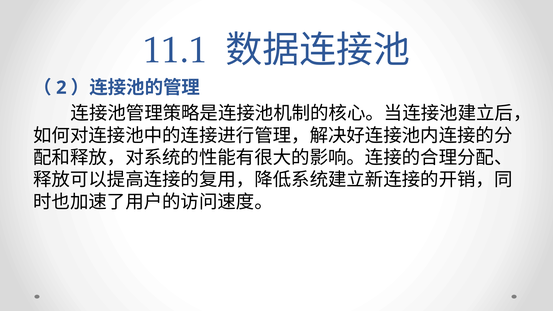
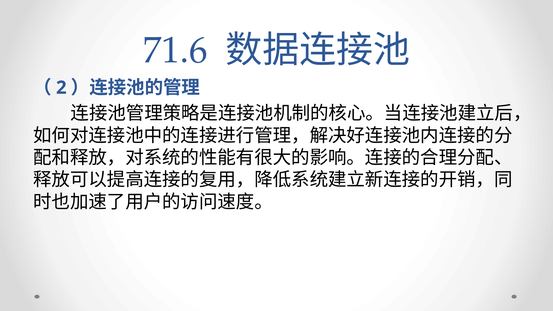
11.1: 11.1 -> 71.6
